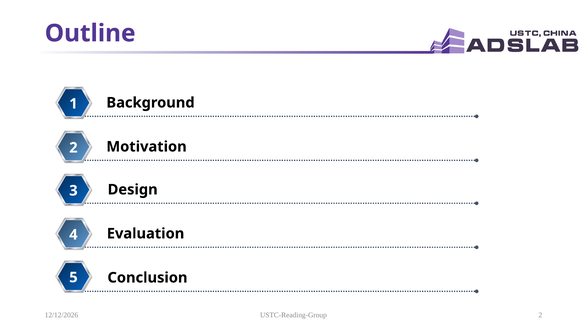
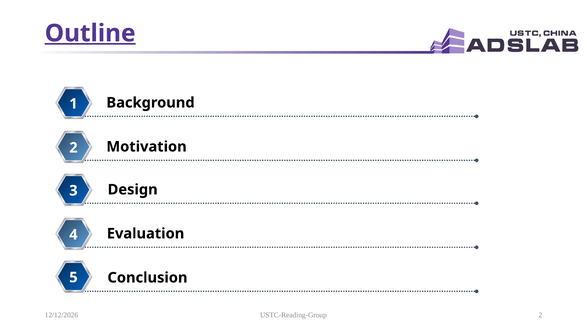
Outline underline: none -> present
